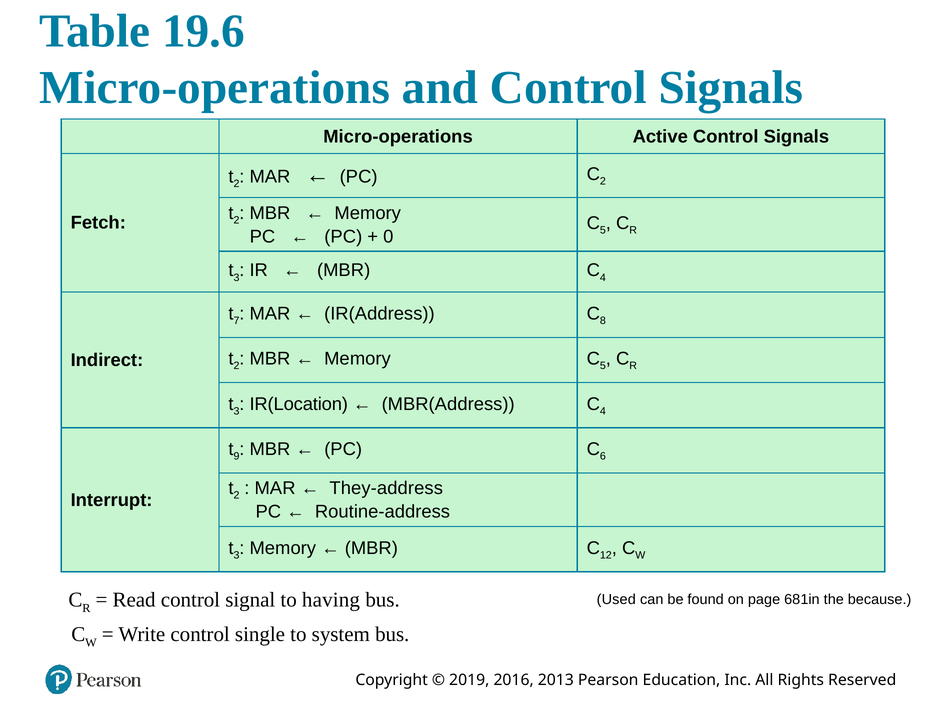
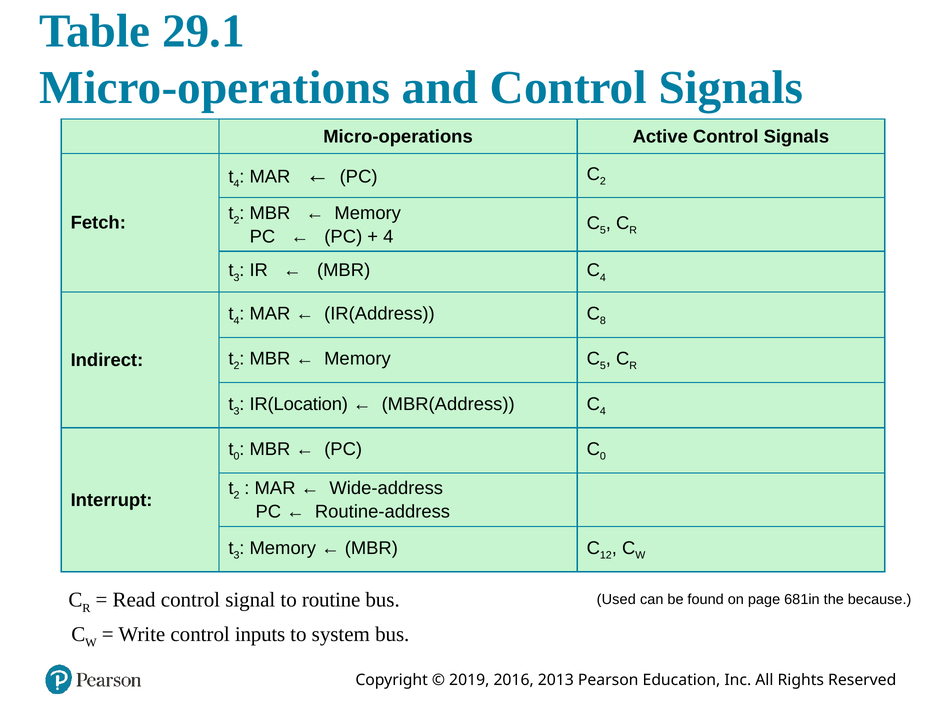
19.6: 19.6 -> 29.1
2 at (236, 184): 2 -> 4
0 at (388, 237): 0 -> 4
7 at (236, 321): 7 -> 4
9 at (236, 457): 9 -> 0
6 at (603, 457): 6 -> 0
They-address: They-address -> Wide-address
having: having -> routine
single: single -> inputs
